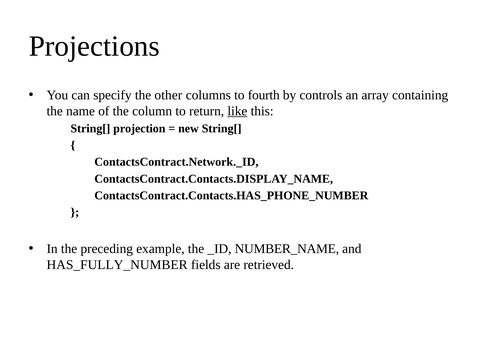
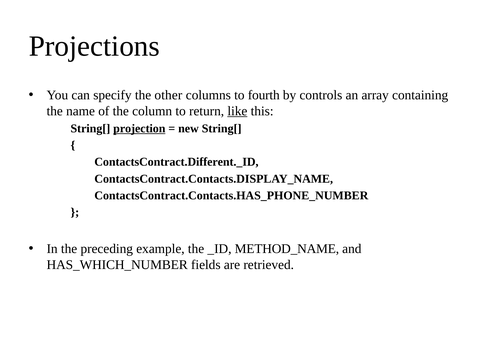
projection underline: none -> present
ContactsContract.Network._ID: ContactsContract.Network._ID -> ContactsContract.Different._ID
NUMBER_NAME: NUMBER_NAME -> METHOD_NAME
HAS_FULLY_NUMBER: HAS_FULLY_NUMBER -> HAS_WHICH_NUMBER
